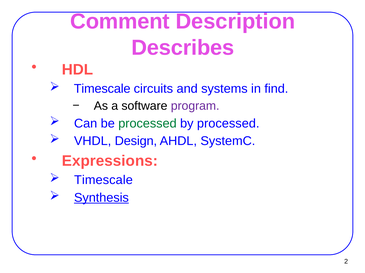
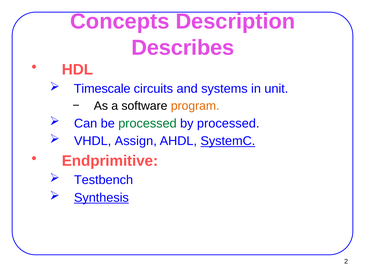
Comment: Comment -> Concepts
find: find -> unit
program colour: purple -> orange
Design: Design -> Assign
SystemC underline: none -> present
Expressions: Expressions -> Endprimitive
Timescale at (103, 180): Timescale -> Testbench
